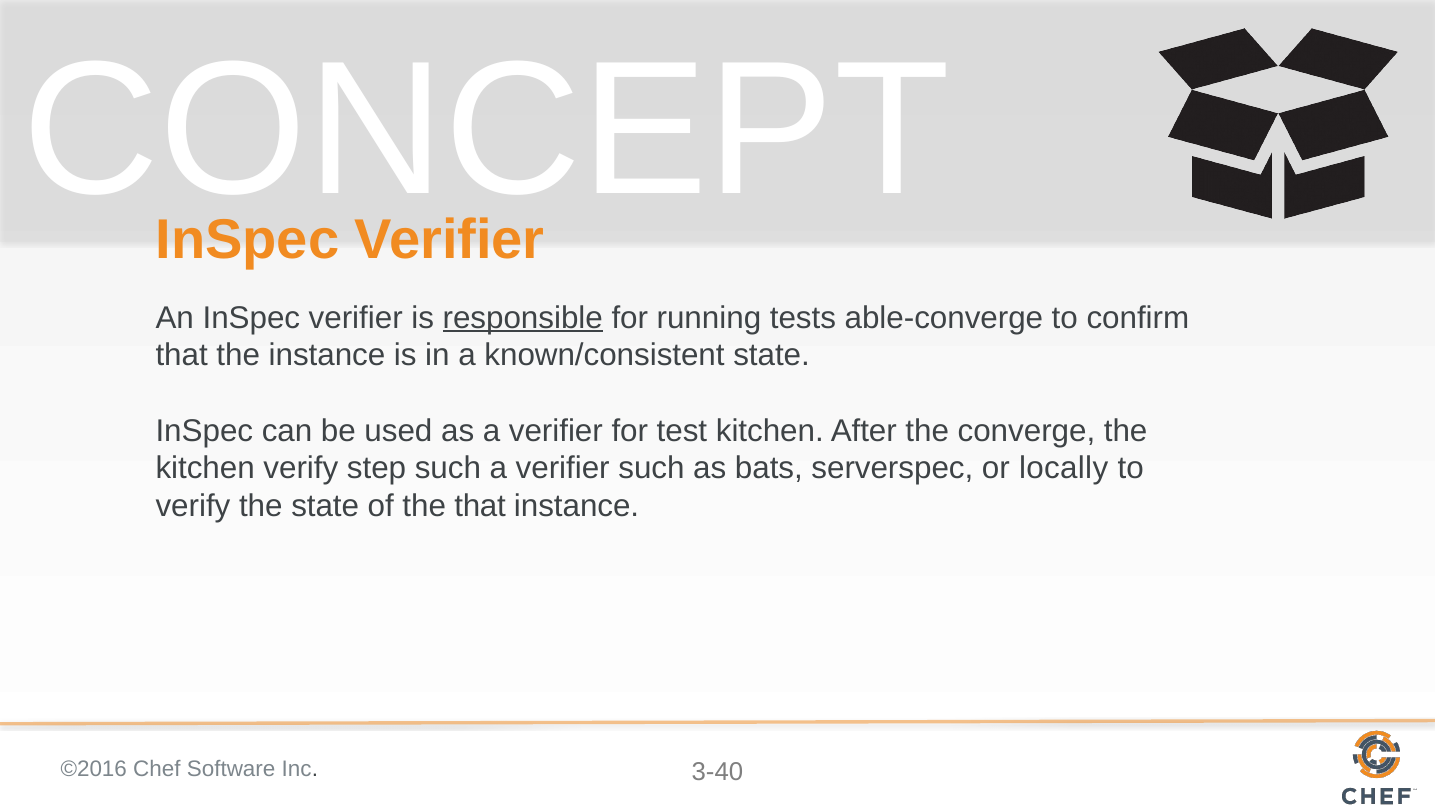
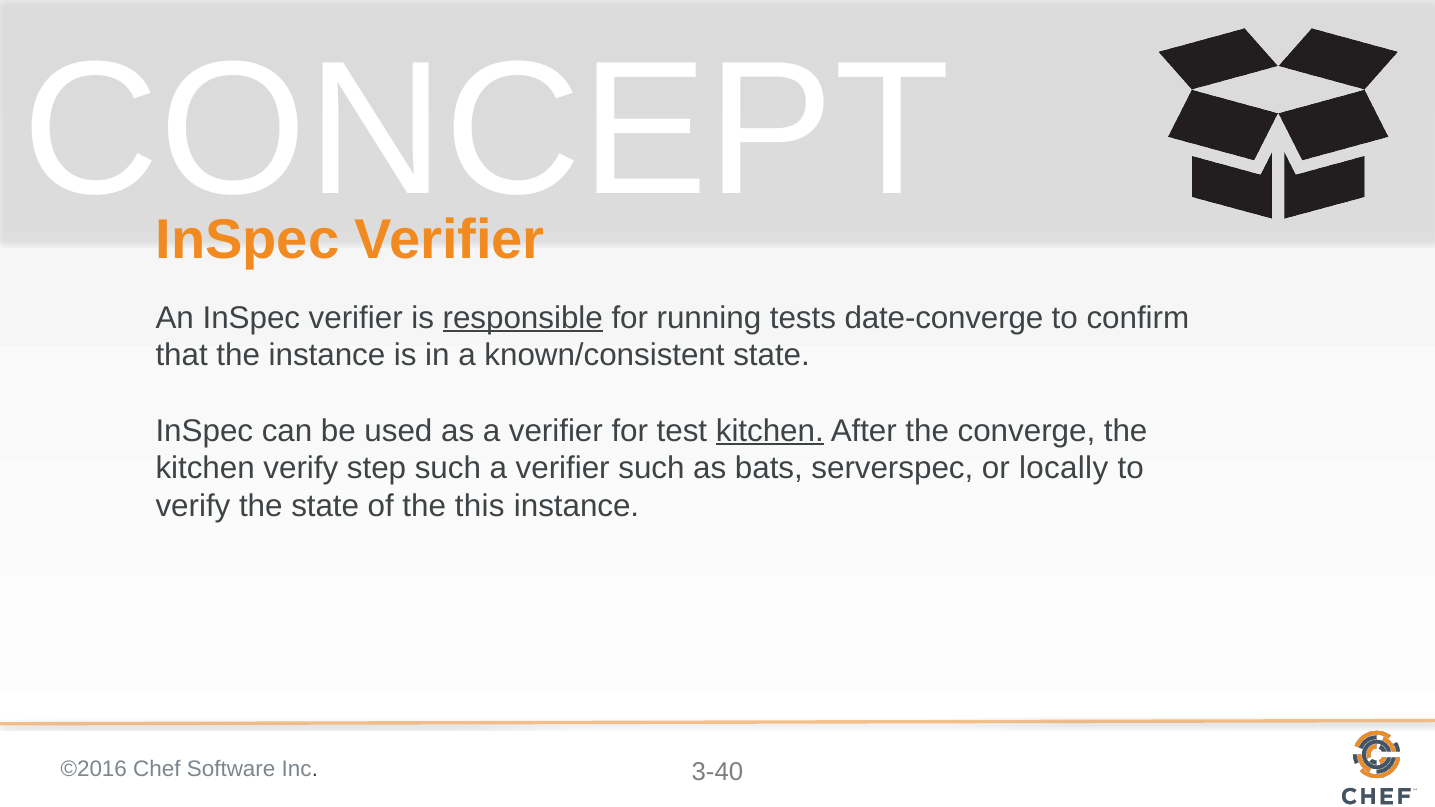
able-converge: able-converge -> date-converge
kitchen at (770, 431) underline: none -> present
the that: that -> this
